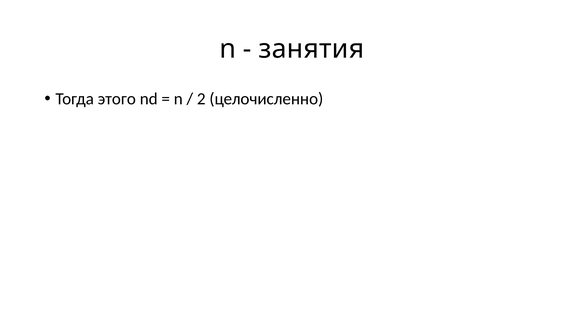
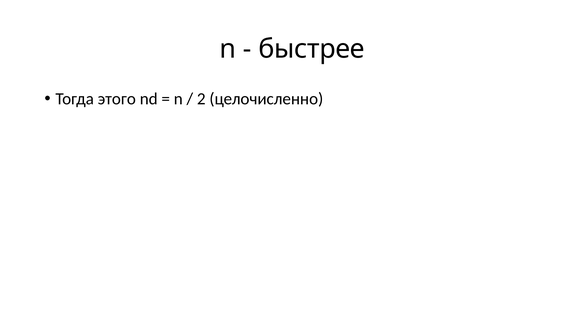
занятия: занятия -> быстрее
